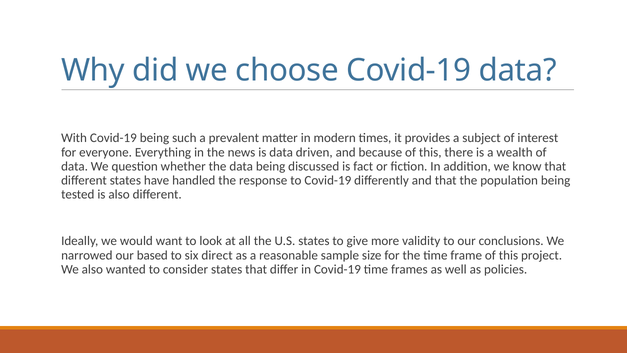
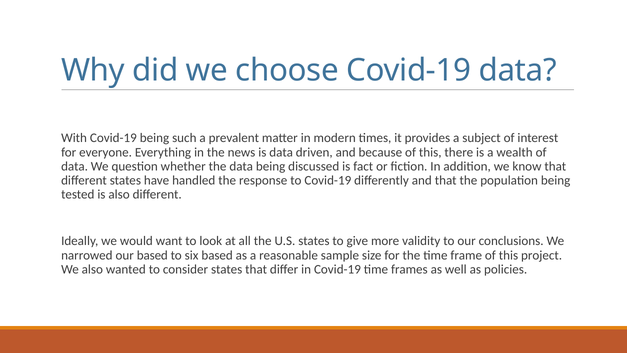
six direct: direct -> based
